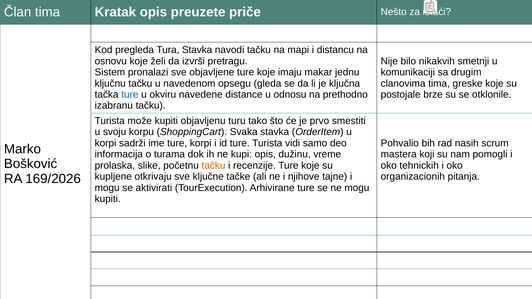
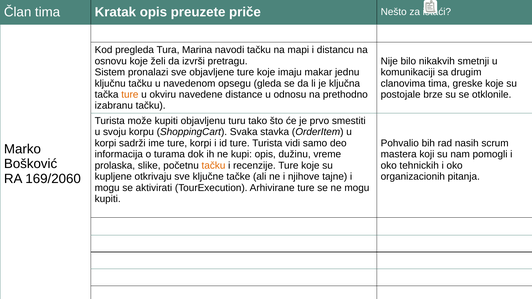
Tura Stavka: Stavka -> Marina
ture at (130, 95) colour: blue -> orange
169/2026: 169/2026 -> 169/2060
